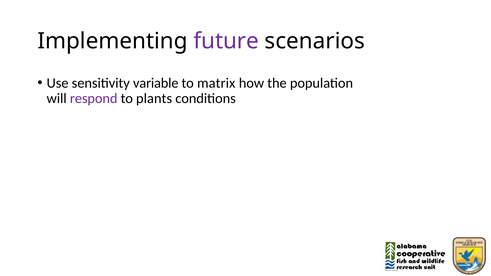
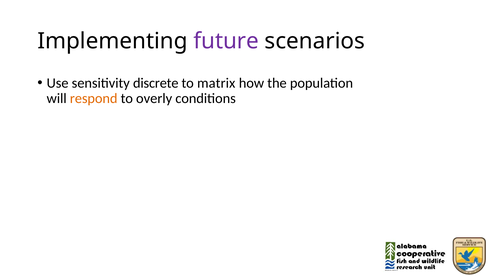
variable: variable -> discrete
respond colour: purple -> orange
plants: plants -> overly
